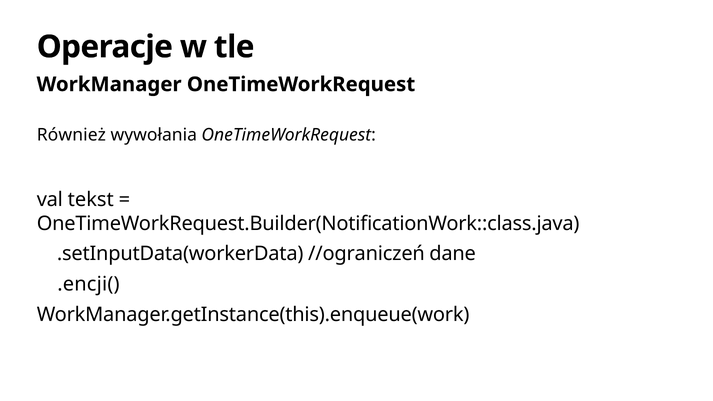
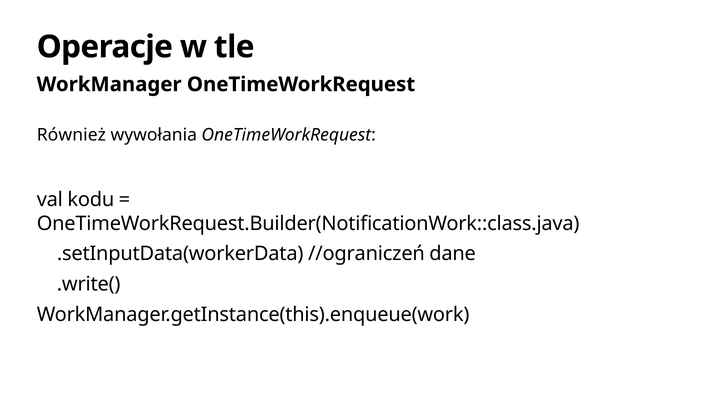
tekst: tekst -> kodu
.encji(: .encji( -> .write(
